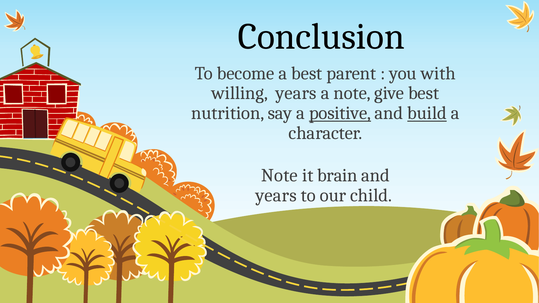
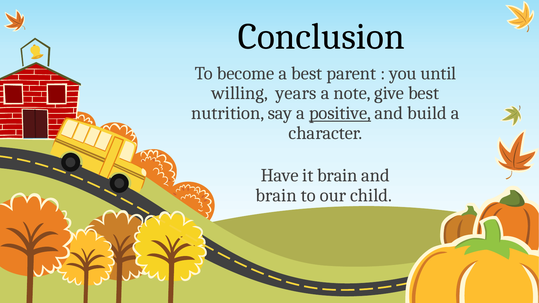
with: with -> until
build underline: present -> none
Note at (280, 176): Note -> Have
years at (276, 196): years -> brain
